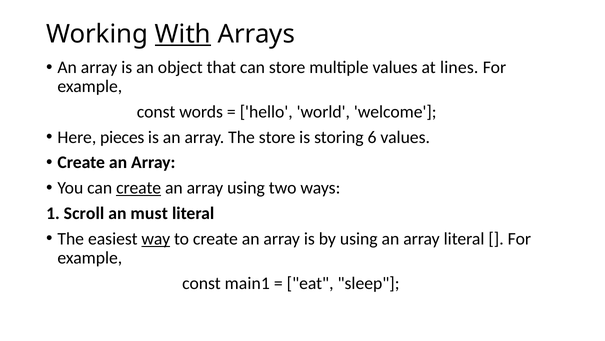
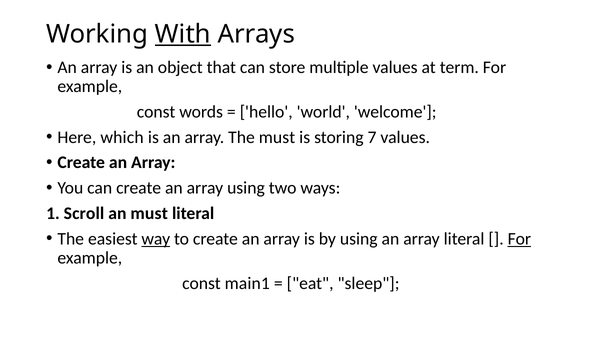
lines: lines -> term
pieces: pieces -> which
The store: store -> must
6: 6 -> 7
create at (139, 188) underline: present -> none
For at (519, 238) underline: none -> present
